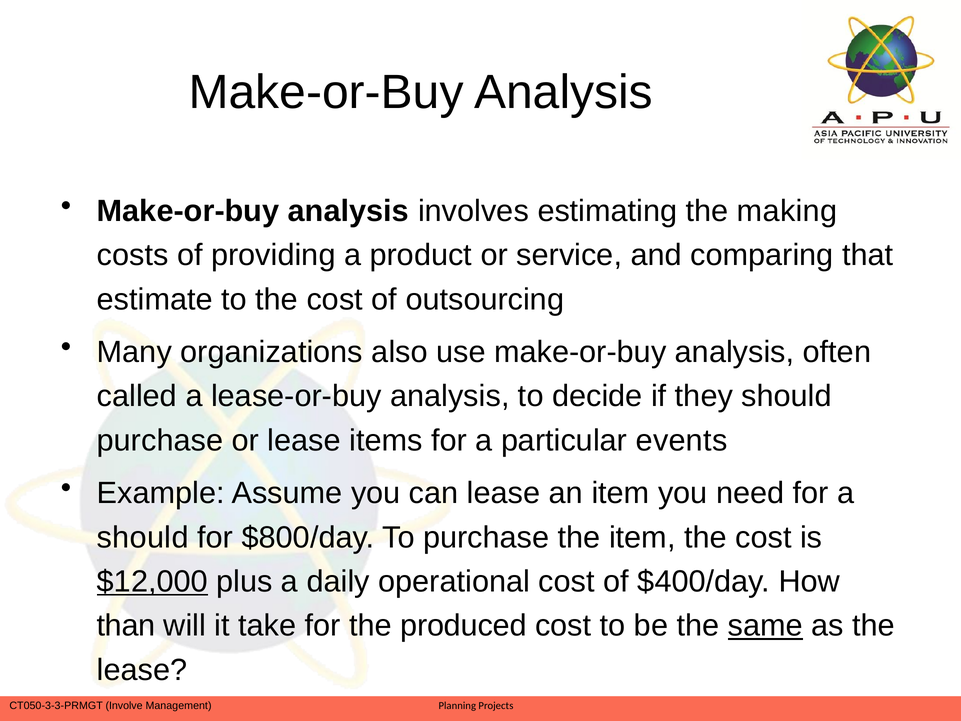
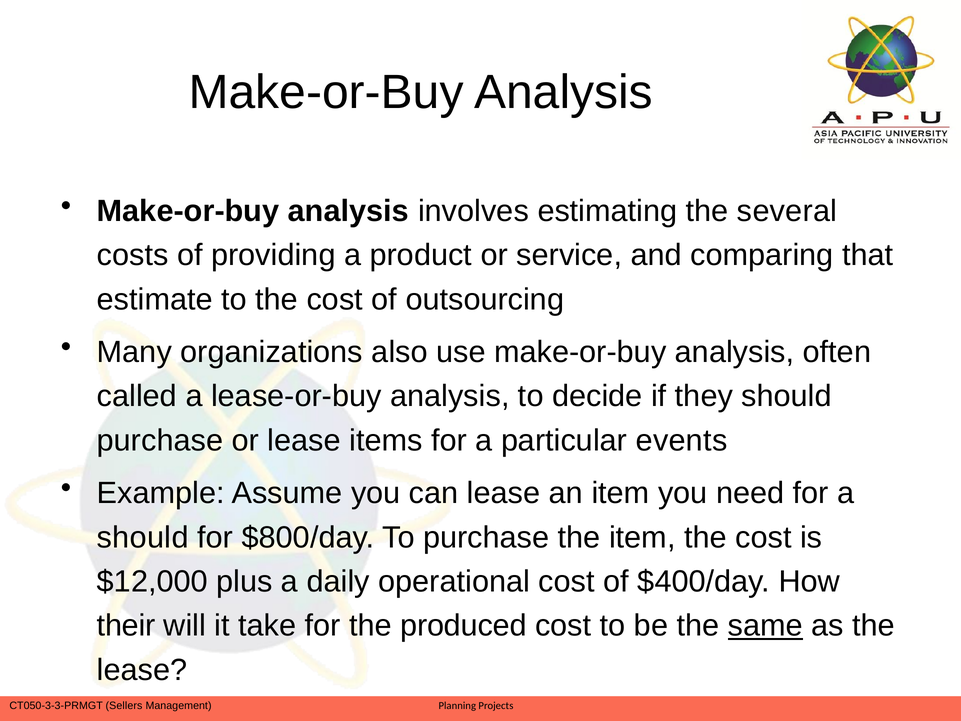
making: making -> several
$12,000 underline: present -> none
than: than -> their
Involve: Involve -> Sellers
